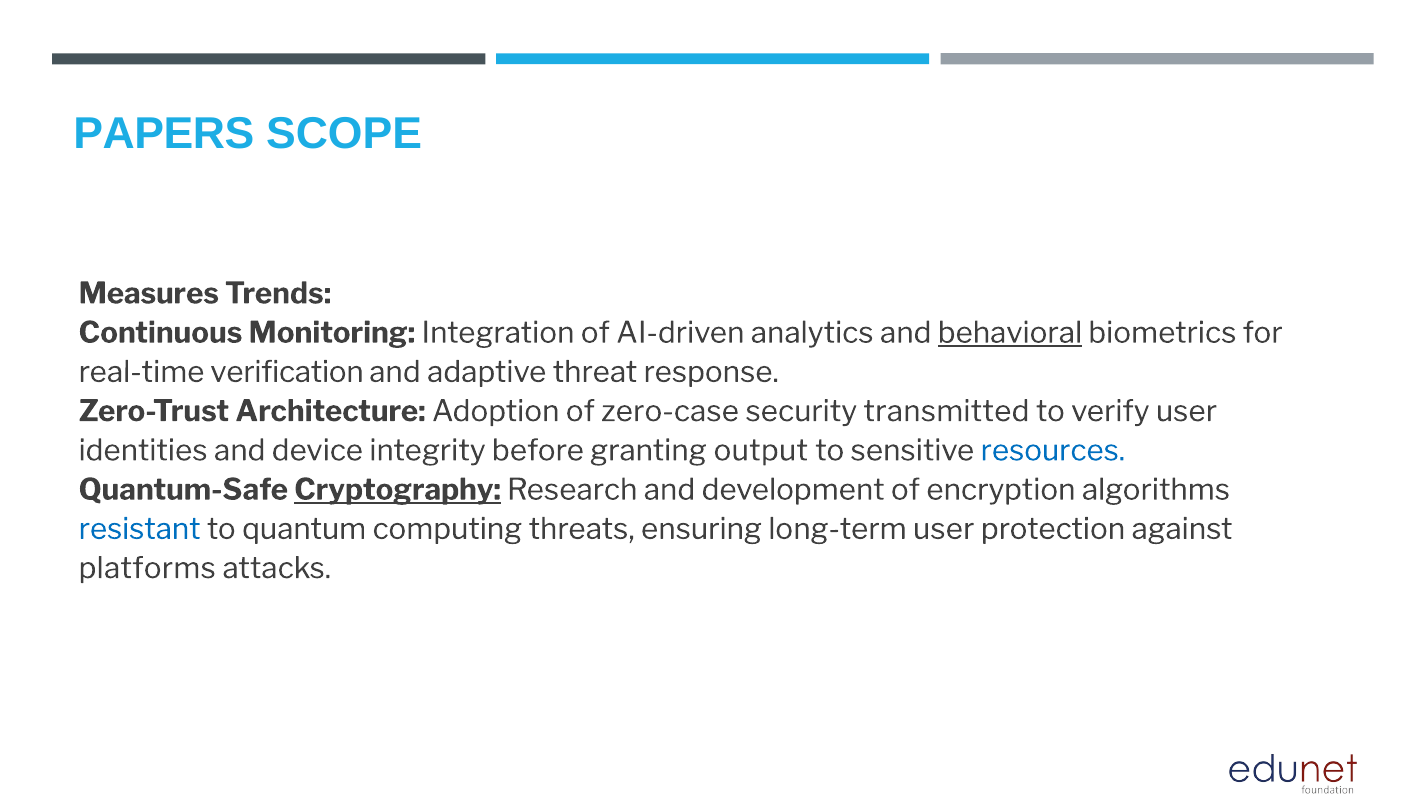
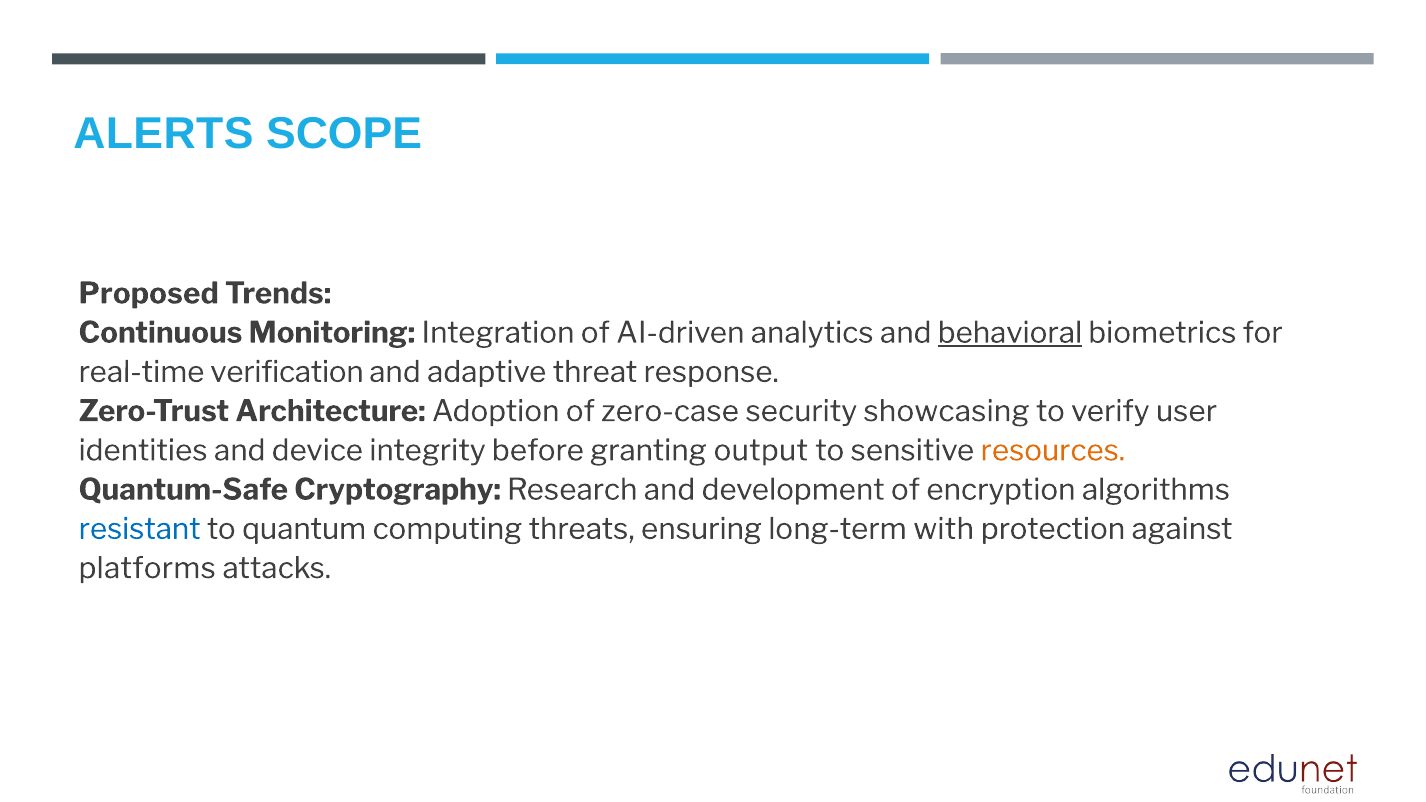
PAPERS: PAPERS -> ALERTS
Measures: Measures -> Proposed
transmitted: transmitted -> showcasing
resources colour: blue -> orange
Cryptography underline: present -> none
long-term user: user -> with
